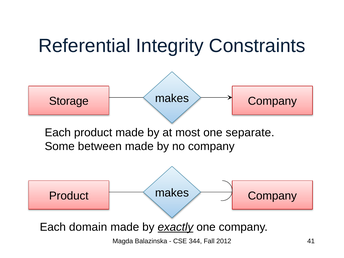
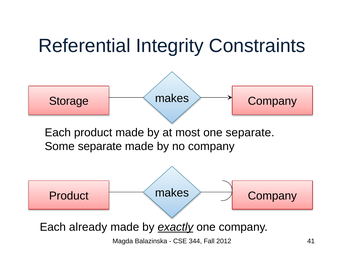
Some between: between -> separate
domain: domain -> already
